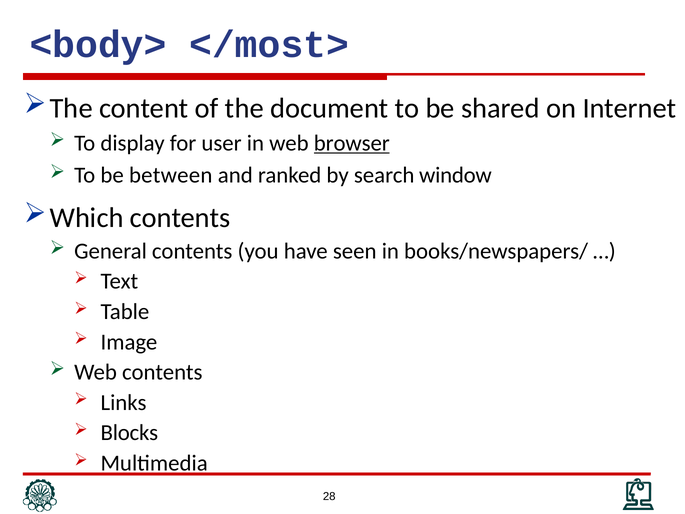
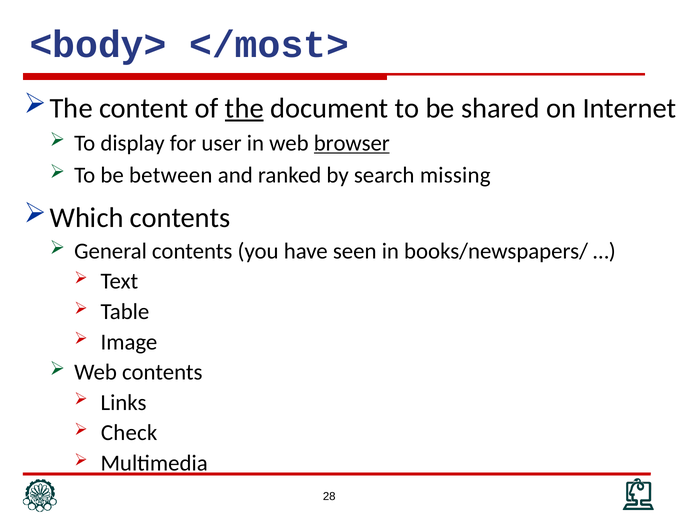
the at (244, 108) underline: none -> present
window: window -> missing
Blocks: Blocks -> Check
